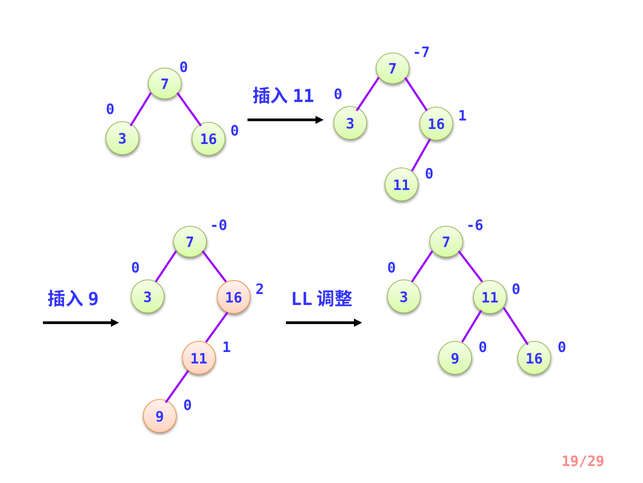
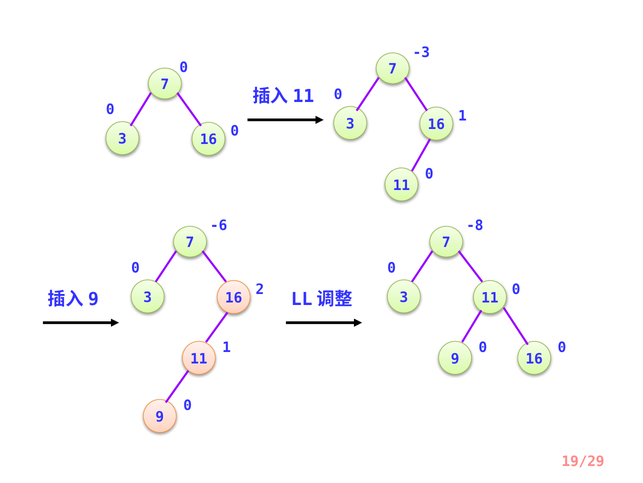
-7: -7 -> -3
-0: -0 -> -6
-6: -6 -> -8
